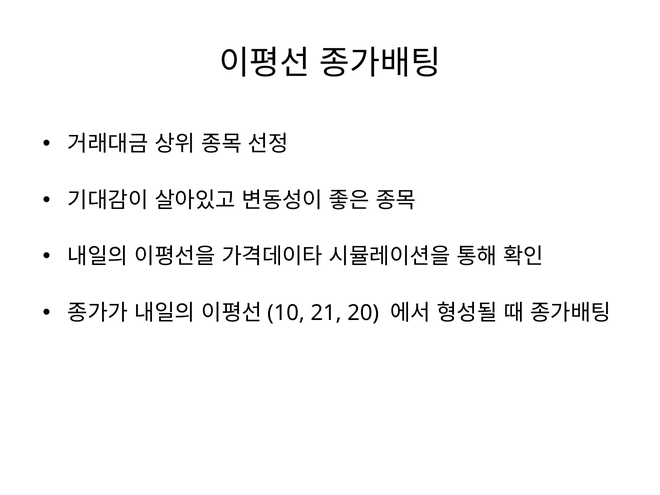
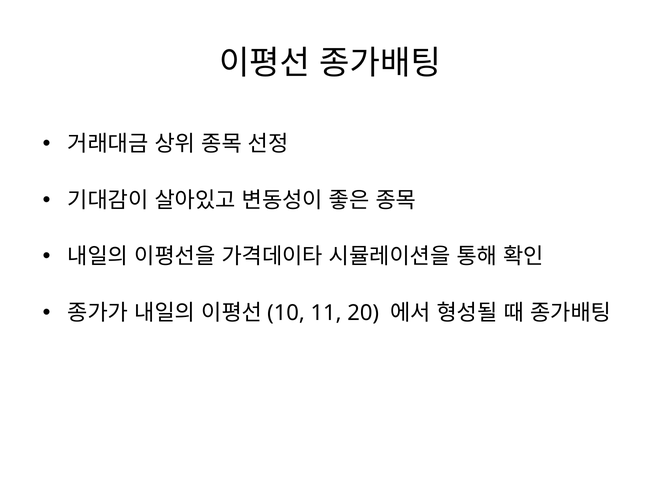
21: 21 -> 11
